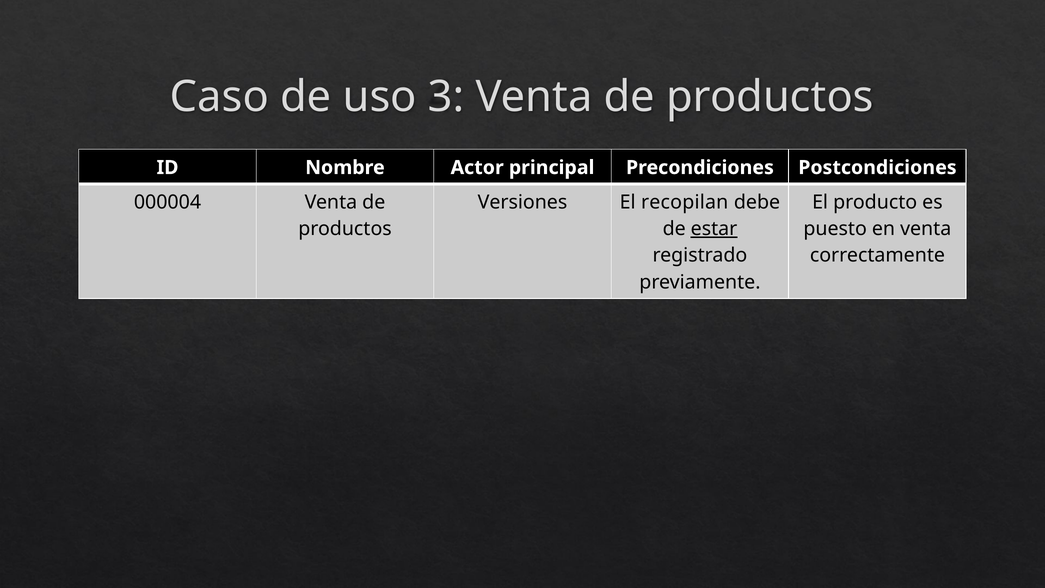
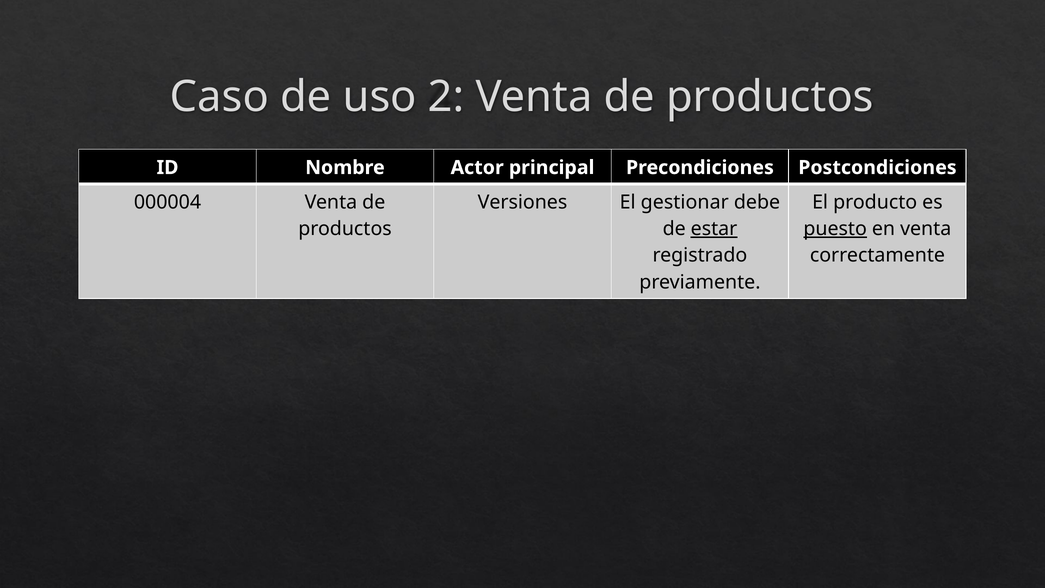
3: 3 -> 2
recopilan: recopilan -> gestionar
puesto underline: none -> present
